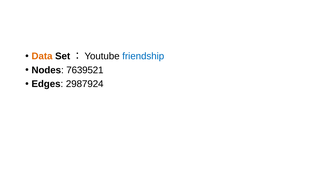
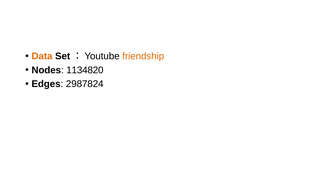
friendship colour: blue -> orange
7639521: 7639521 -> 1134820
2987924: 2987924 -> 2987824
